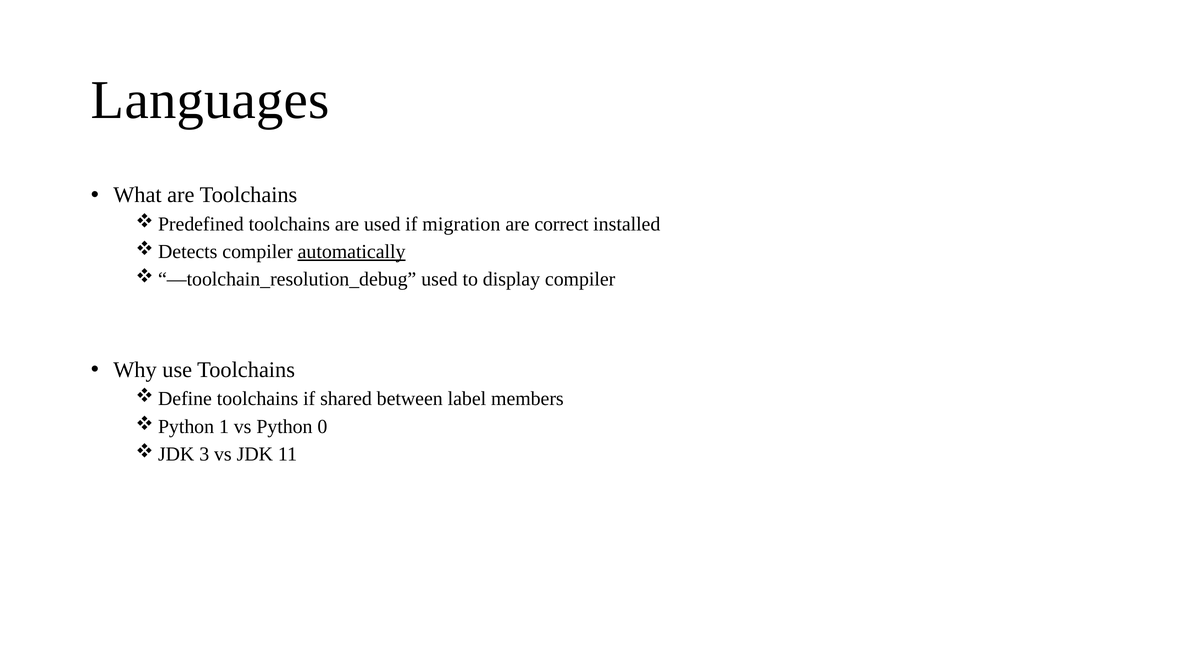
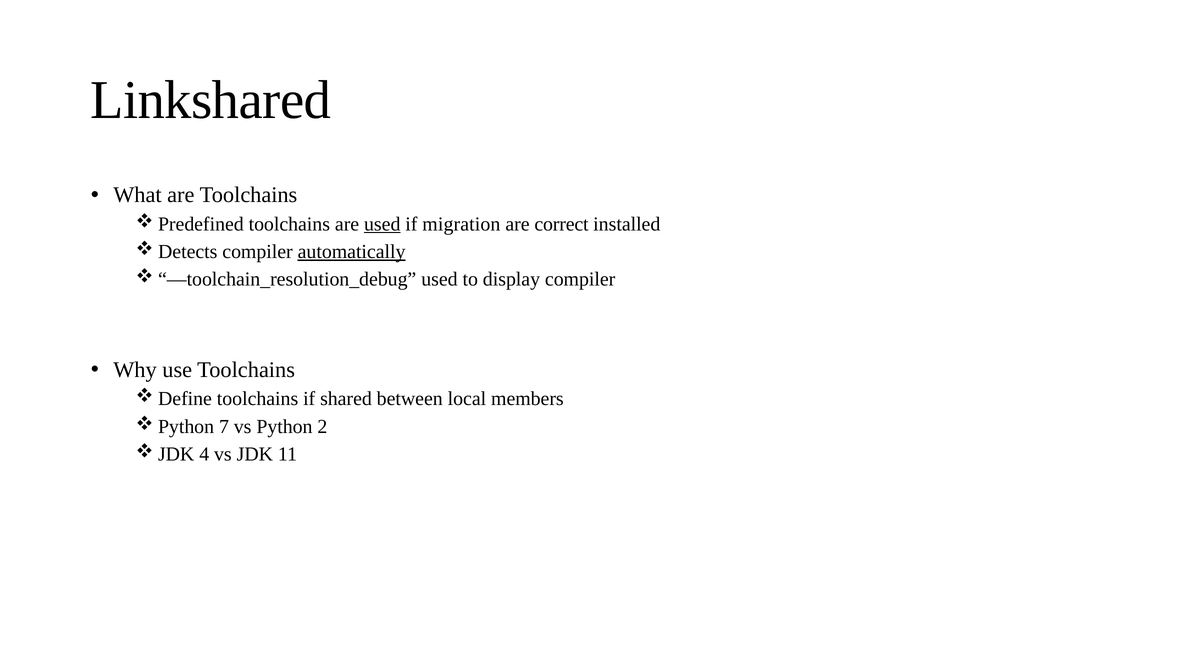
Languages: Languages -> Linkshared
used at (382, 224) underline: none -> present
label: label -> local
1: 1 -> 7
0: 0 -> 2
3: 3 -> 4
